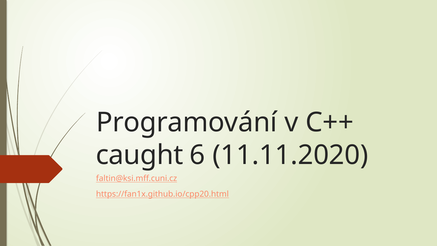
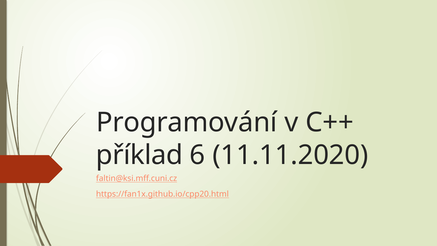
caught: caught -> příklad
